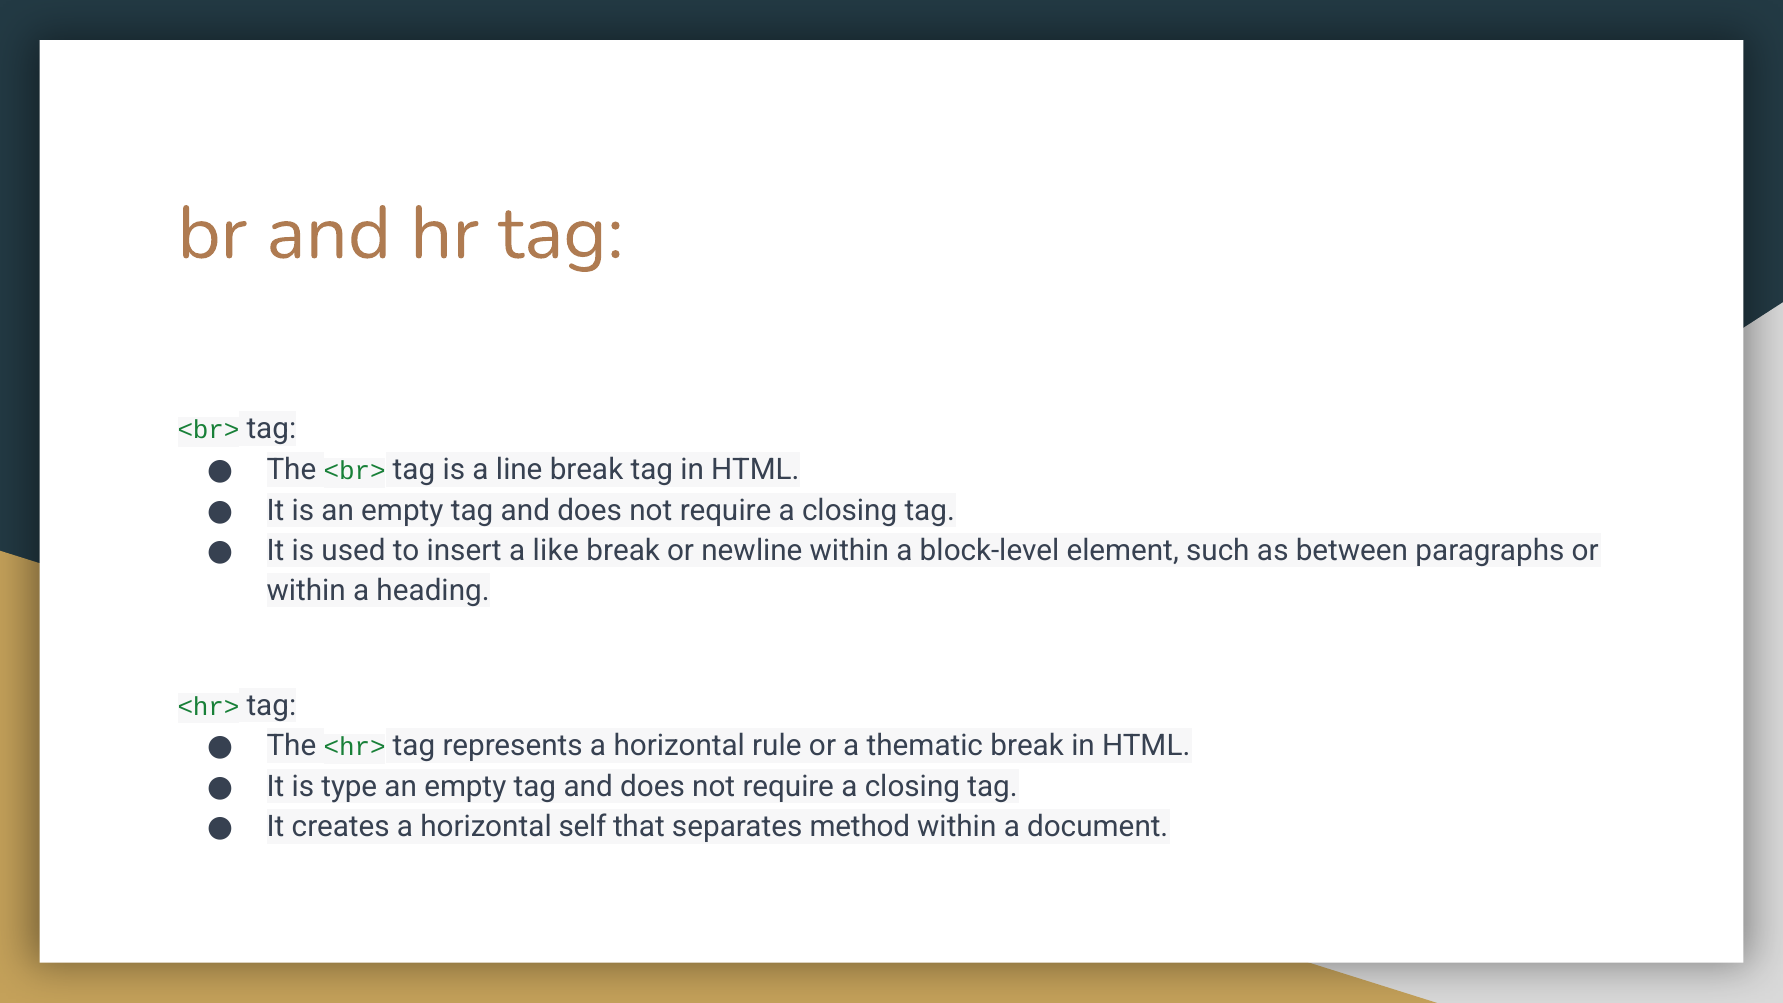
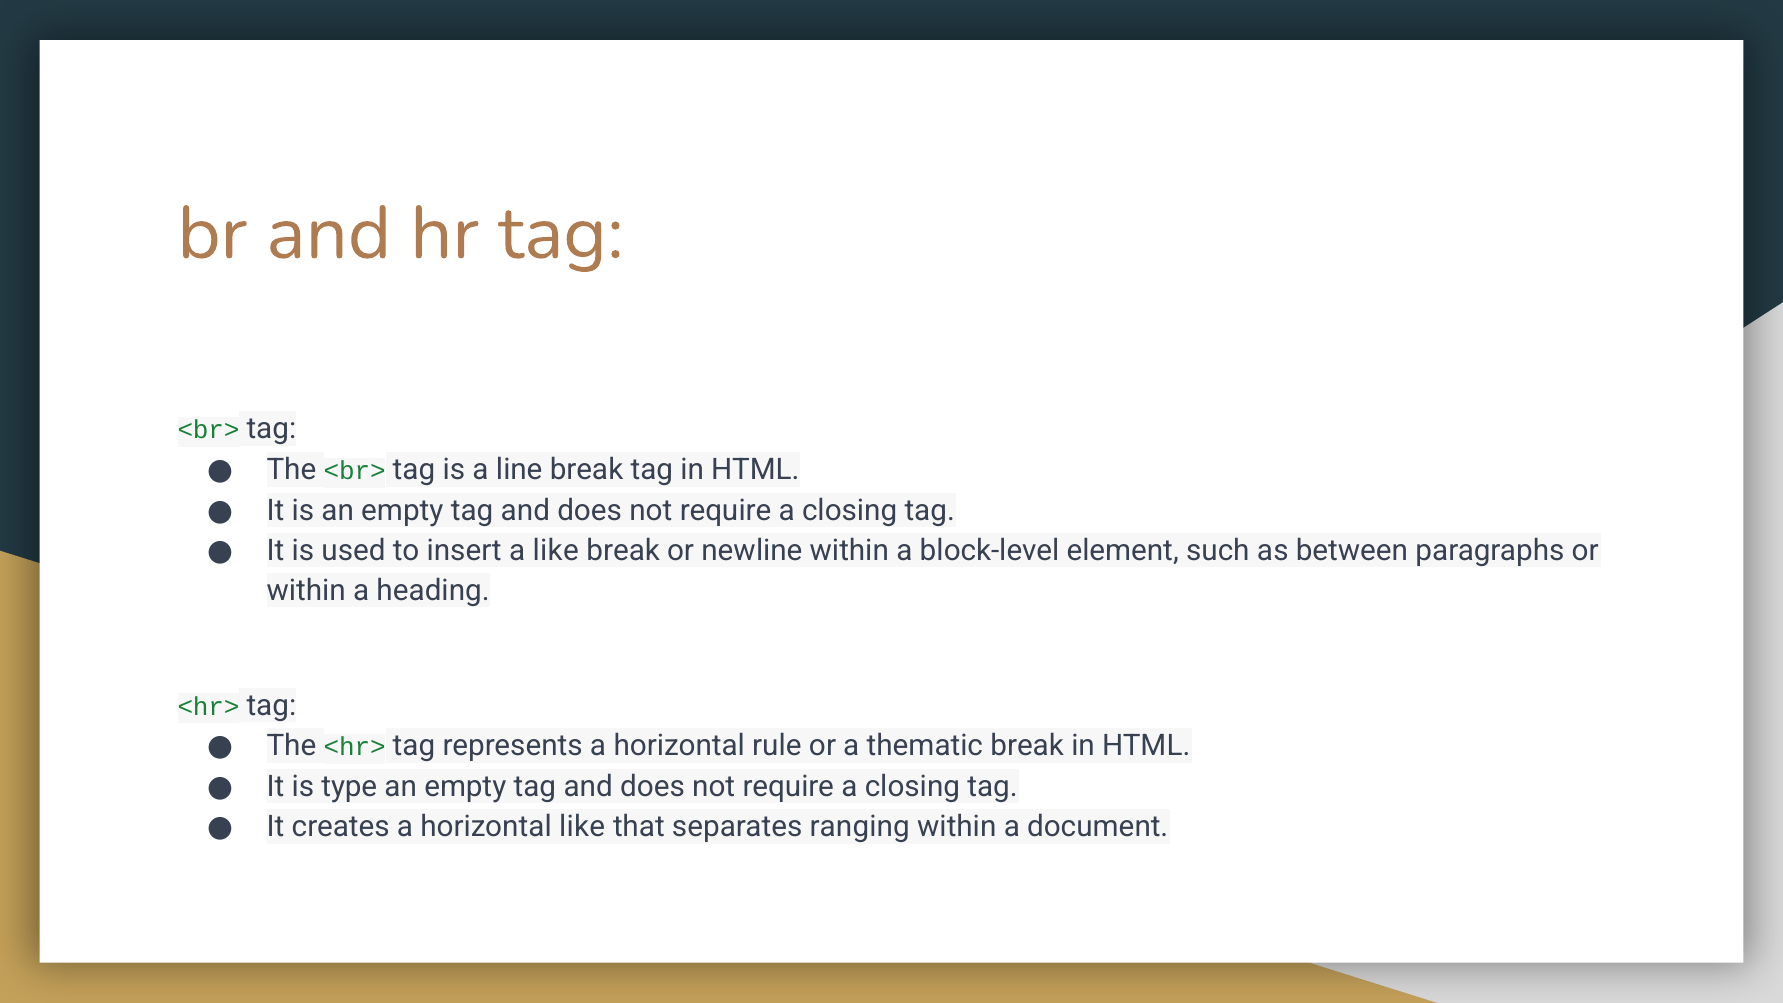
horizontal self: self -> like
method: method -> ranging
